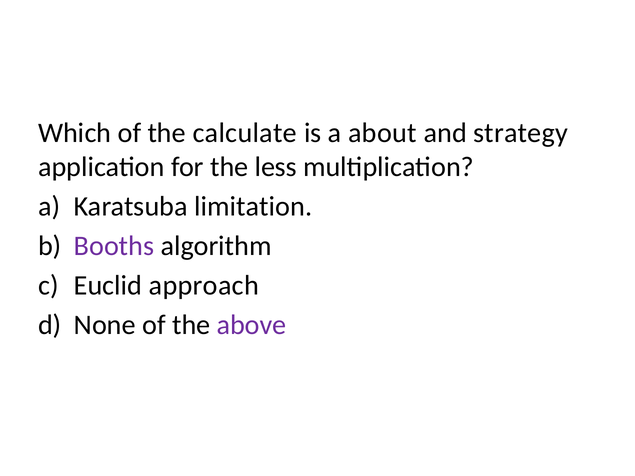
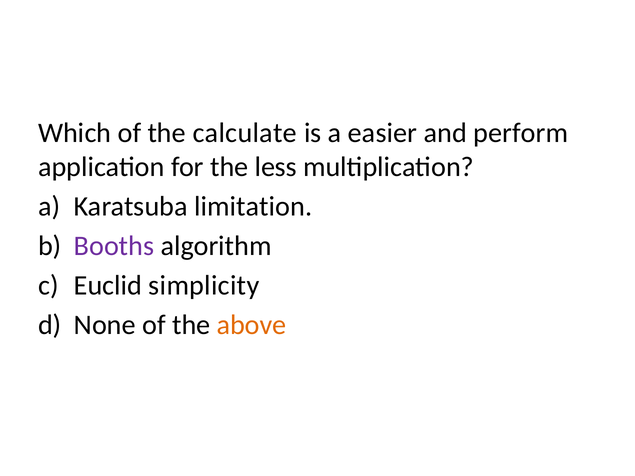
about: about -> easier
strategy: strategy -> perform
approach: approach -> simplicity
above colour: purple -> orange
